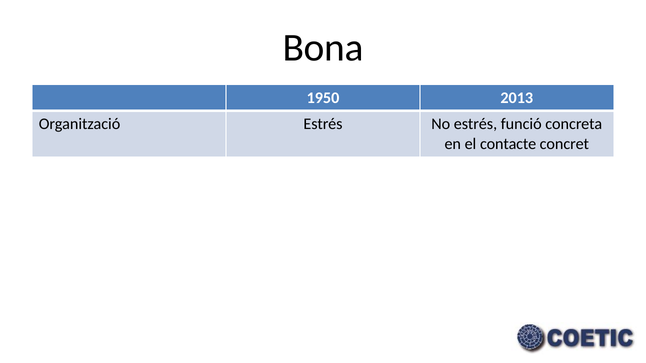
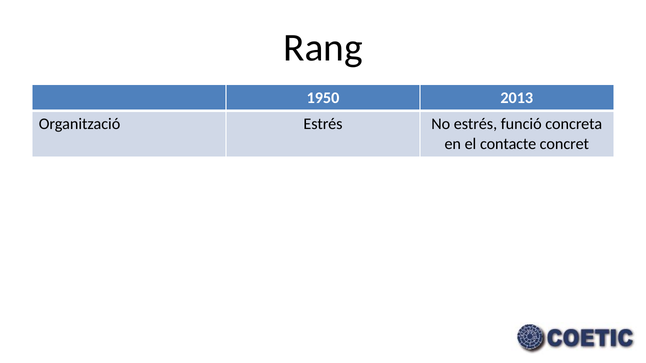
Bona: Bona -> Rang
